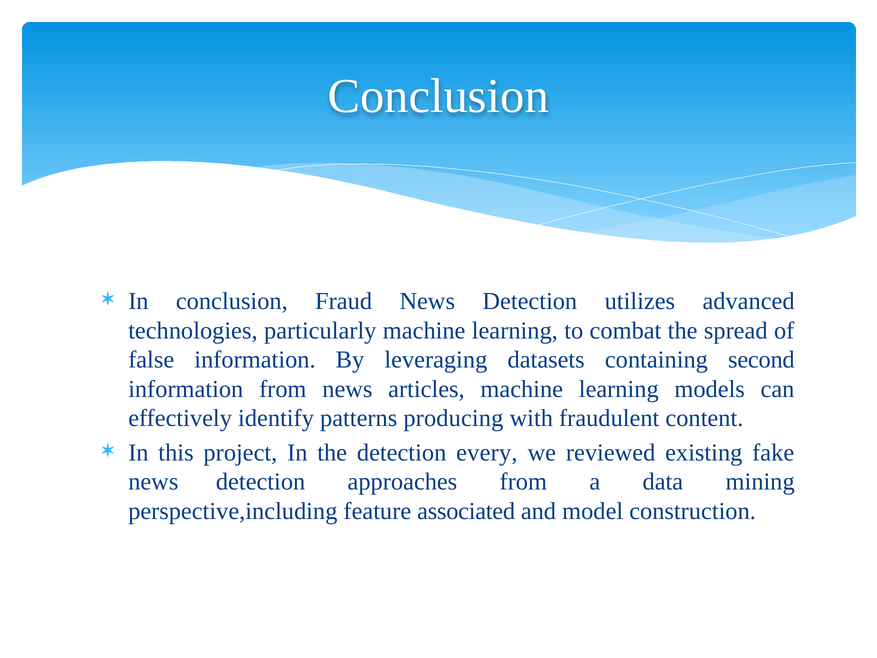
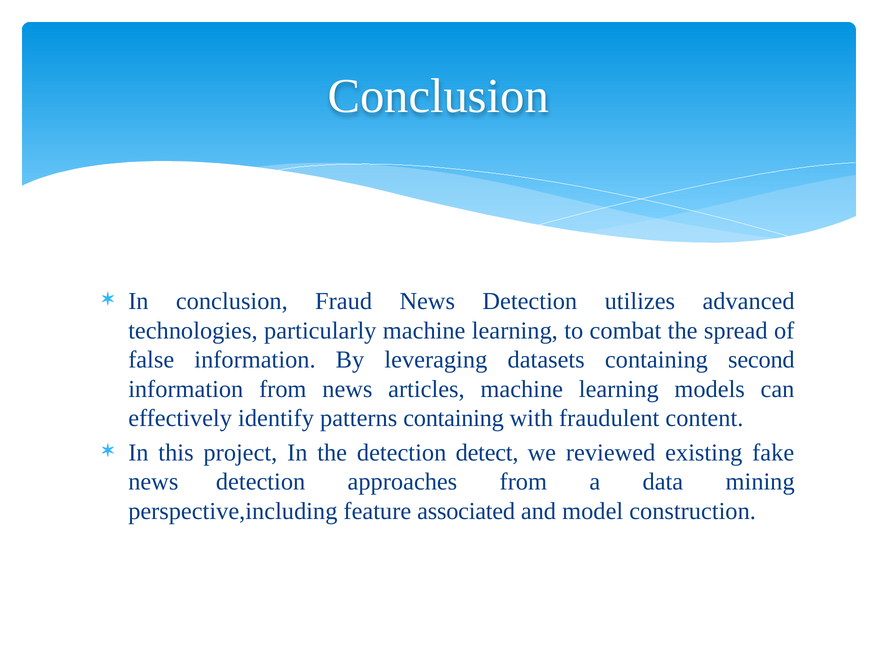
patterns producing: producing -> containing
every: every -> detect
